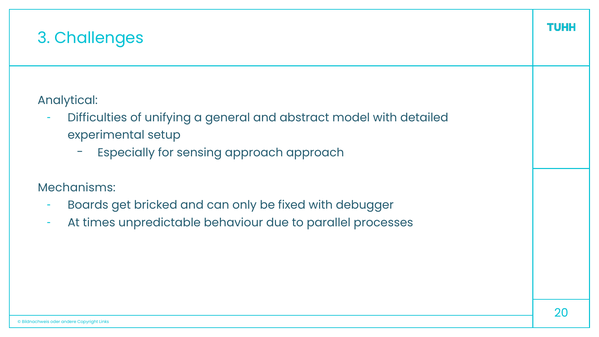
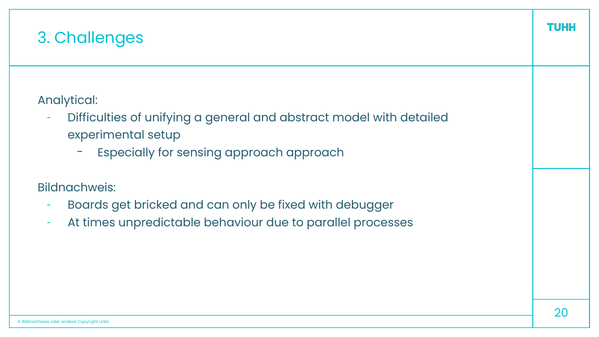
Mechanisms at (77, 188): Mechanisms -> Bildnachweis
